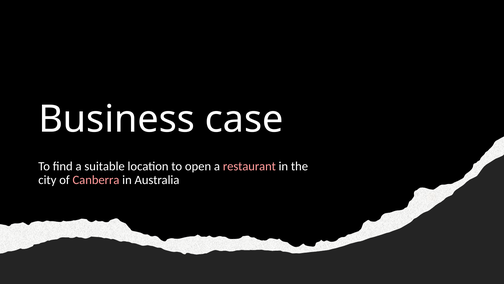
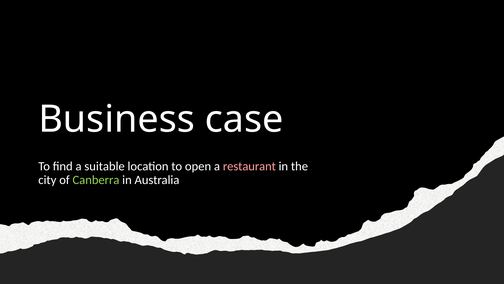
Canberra colour: pink -> light green
